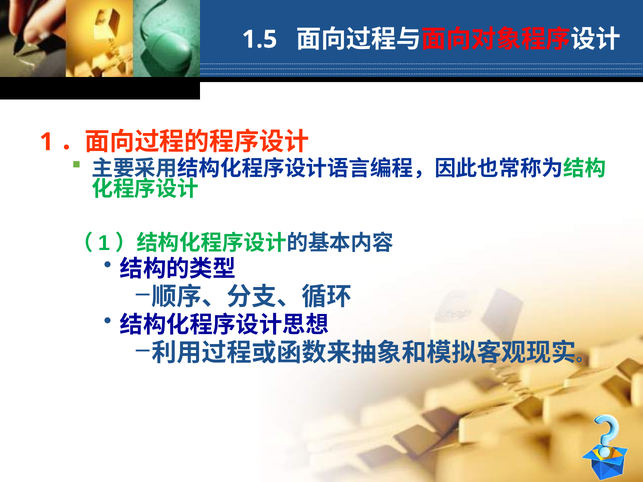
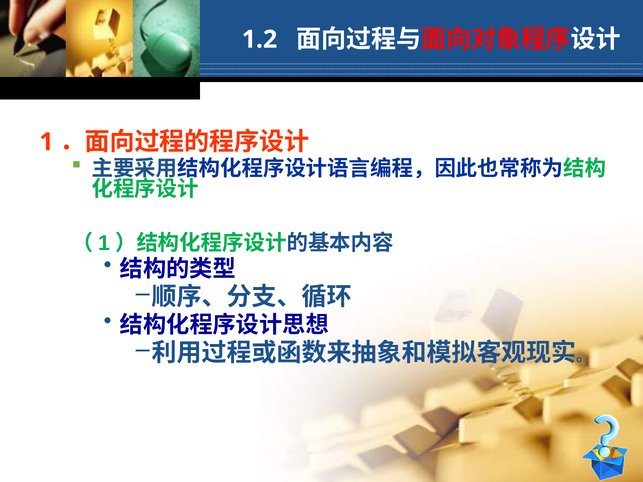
1.5: 1.5 -> 1.2
